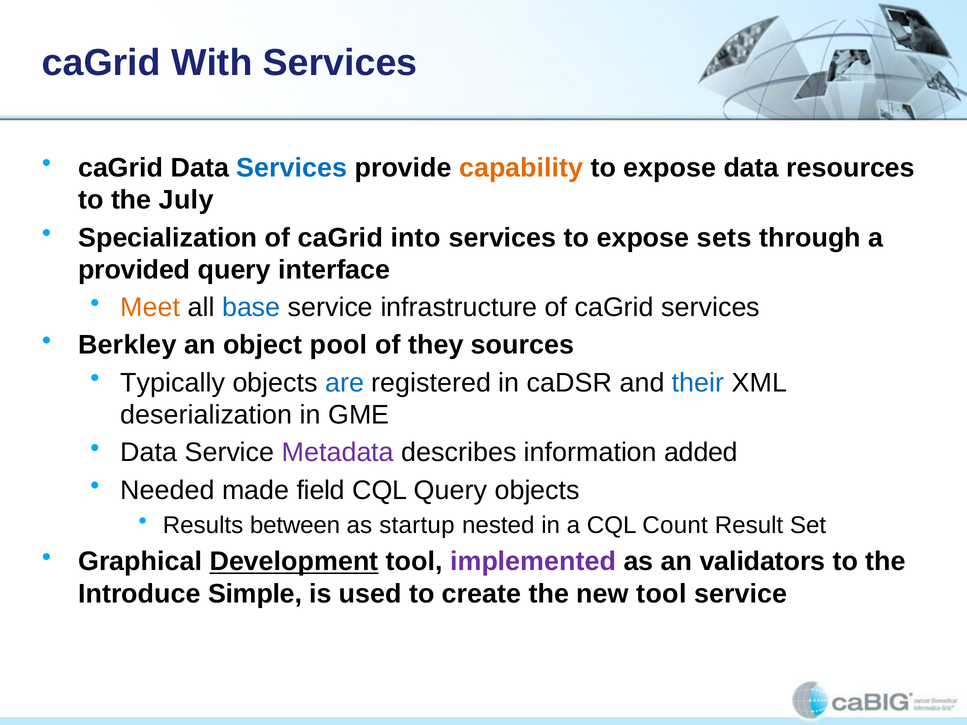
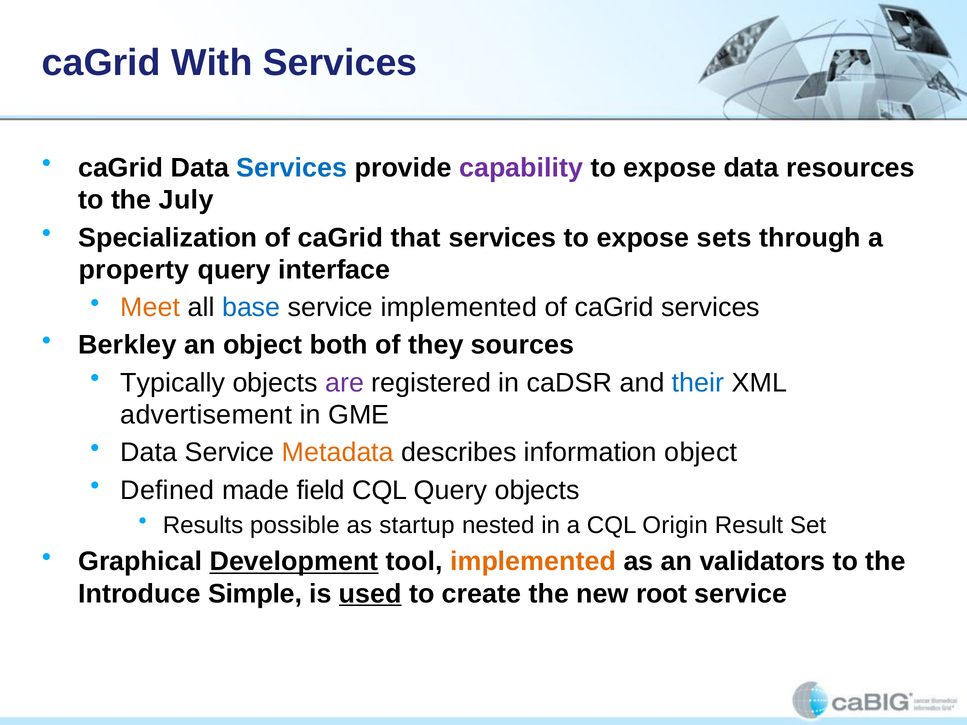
capability colour: orange -> purple
into: into -> that
provided: provided -> property
service infrastructure: infrastructure -> implemented
pool: pool -> both
are colour: blue -> purple
deserialization: deserialization -> advertisement
Metadata colour: purple -> orange
information added: added -> object
Needed: Needed -> Defined
between: between -> possible
Count: Count -> Origin
implemented at (533, 562) colour: purple -> orange
used underline: none -> present
new tool: tool -> root
